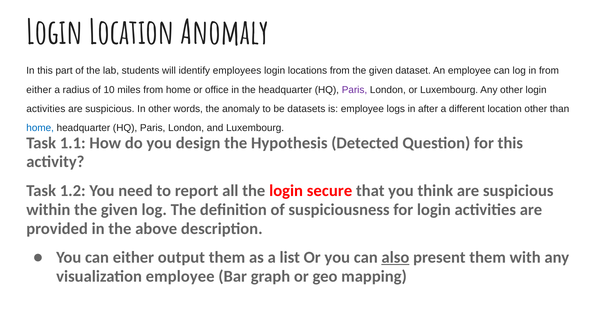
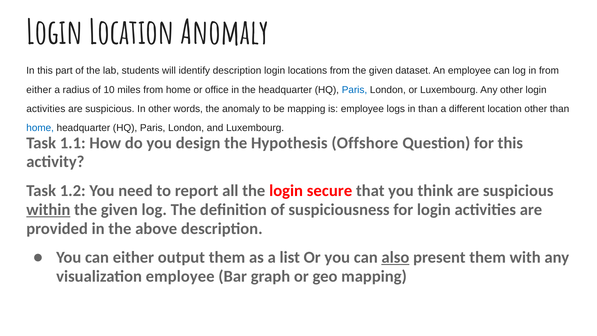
identify employees: employees -> description
Paris at (354, 90) colour: purple -> blue
be datasets: datasets -> mapping
in after: after -> than
Detected: Detected -> Offshore
within underline: none -> present
